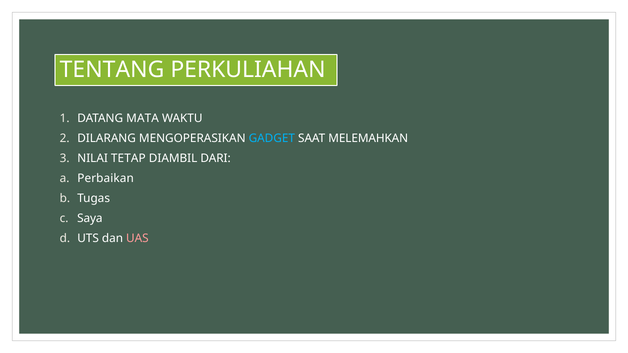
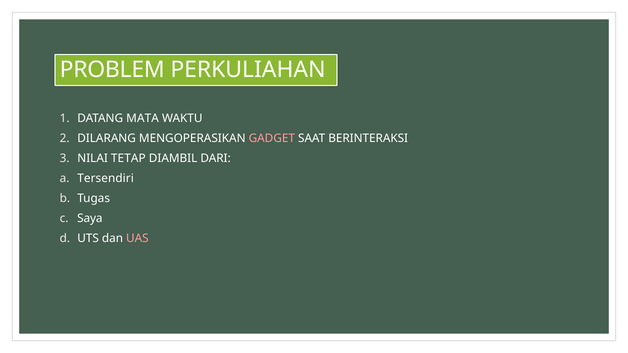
TENTANG: TENTANG -> PROBLEM
GADGET colour: light blue -> pink
MELEMAHKAN: MELEMAHKAN -> BERINTERAKSI
Perbaikan: Perbaikan -> Tersendiri
